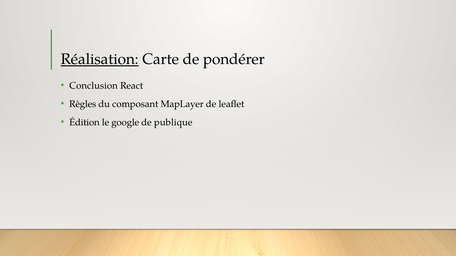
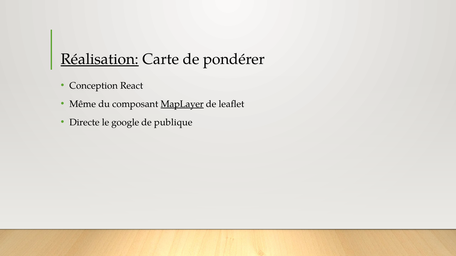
Conclusion: Conclusion -> Conception
Règles: Règles -> Même
MapLayer underline: none -> present
Édition: Édition -> Directe
